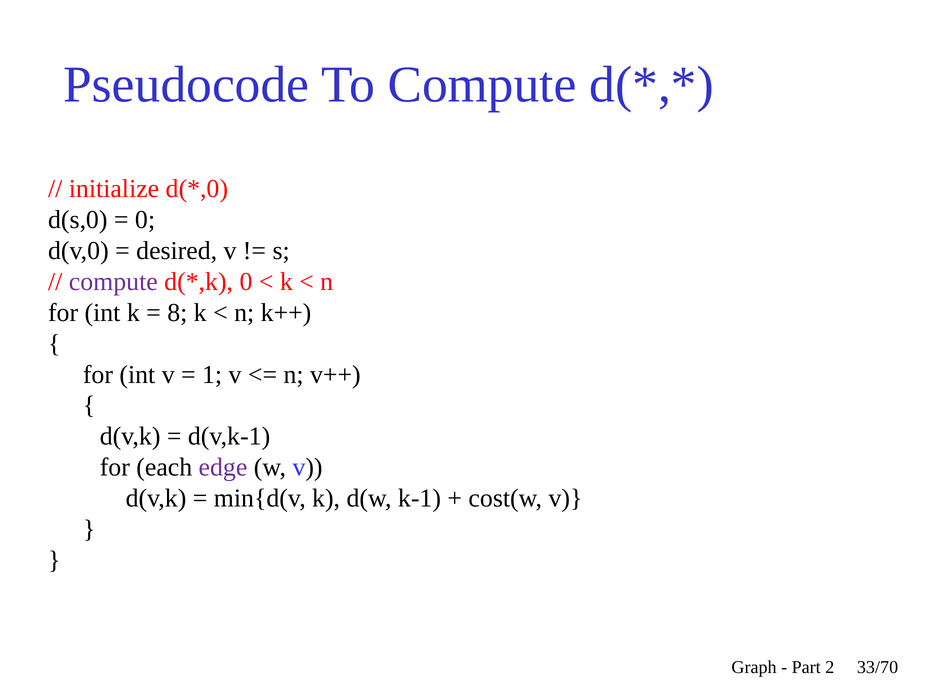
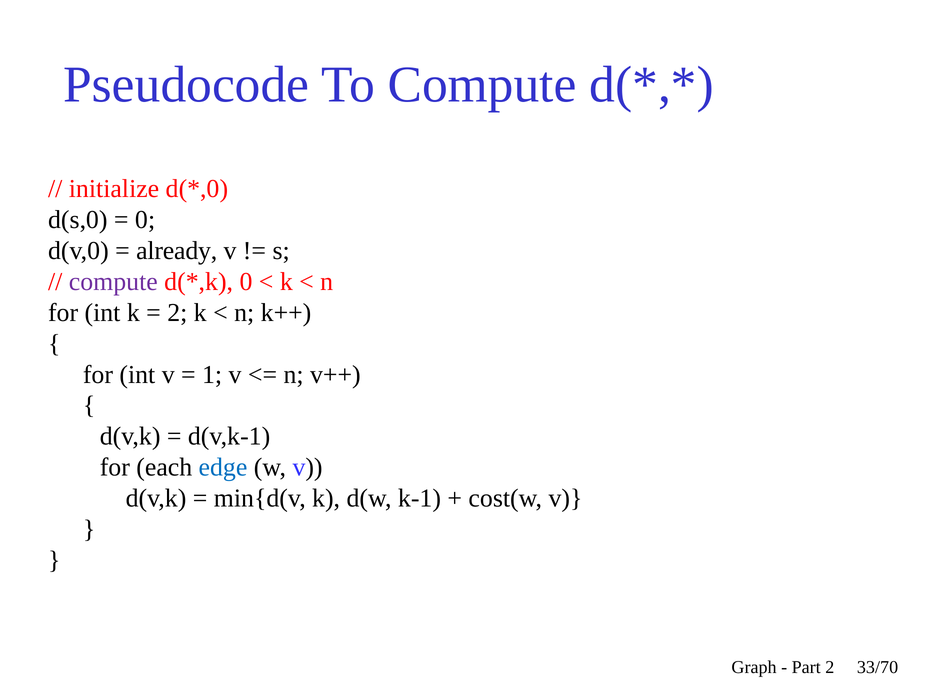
desired: desired -> already
8 at (177, 312): 8 -> 2
edge colour: purple -> blue
